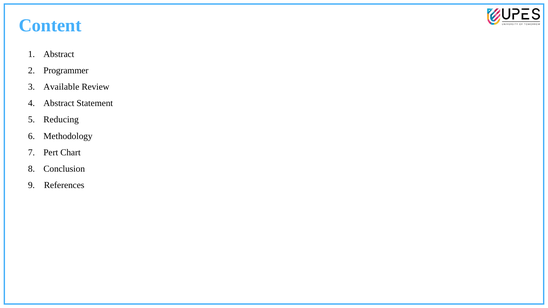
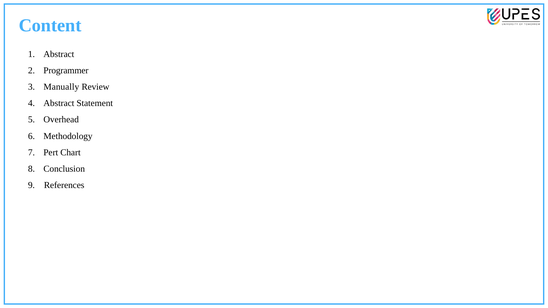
Available: Available -> Manually
Reducing: Reducing -> Overhead
